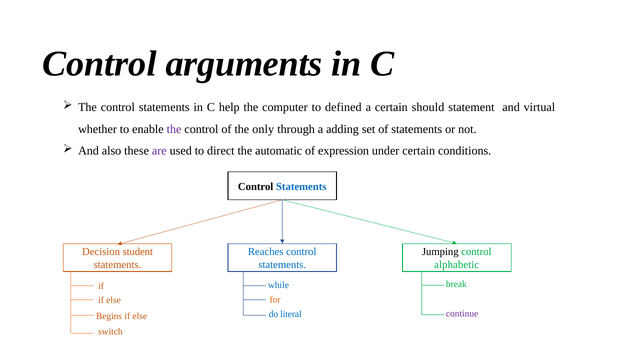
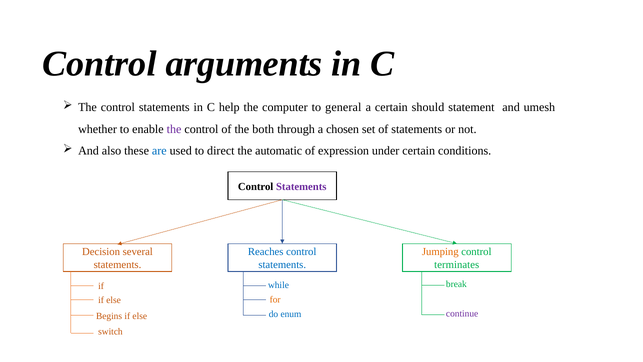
defined: defined -> general
virtual: virtual -> umesh
only: only -> both
adding: adding -> chosen
are colour: purple -> blue
Statements at (301, 186) colour: blue -> purple
student: student -> several
Jumping colour: black -> orange
alphabetic: alphabetic -> terminates
literal: literal -> enum
